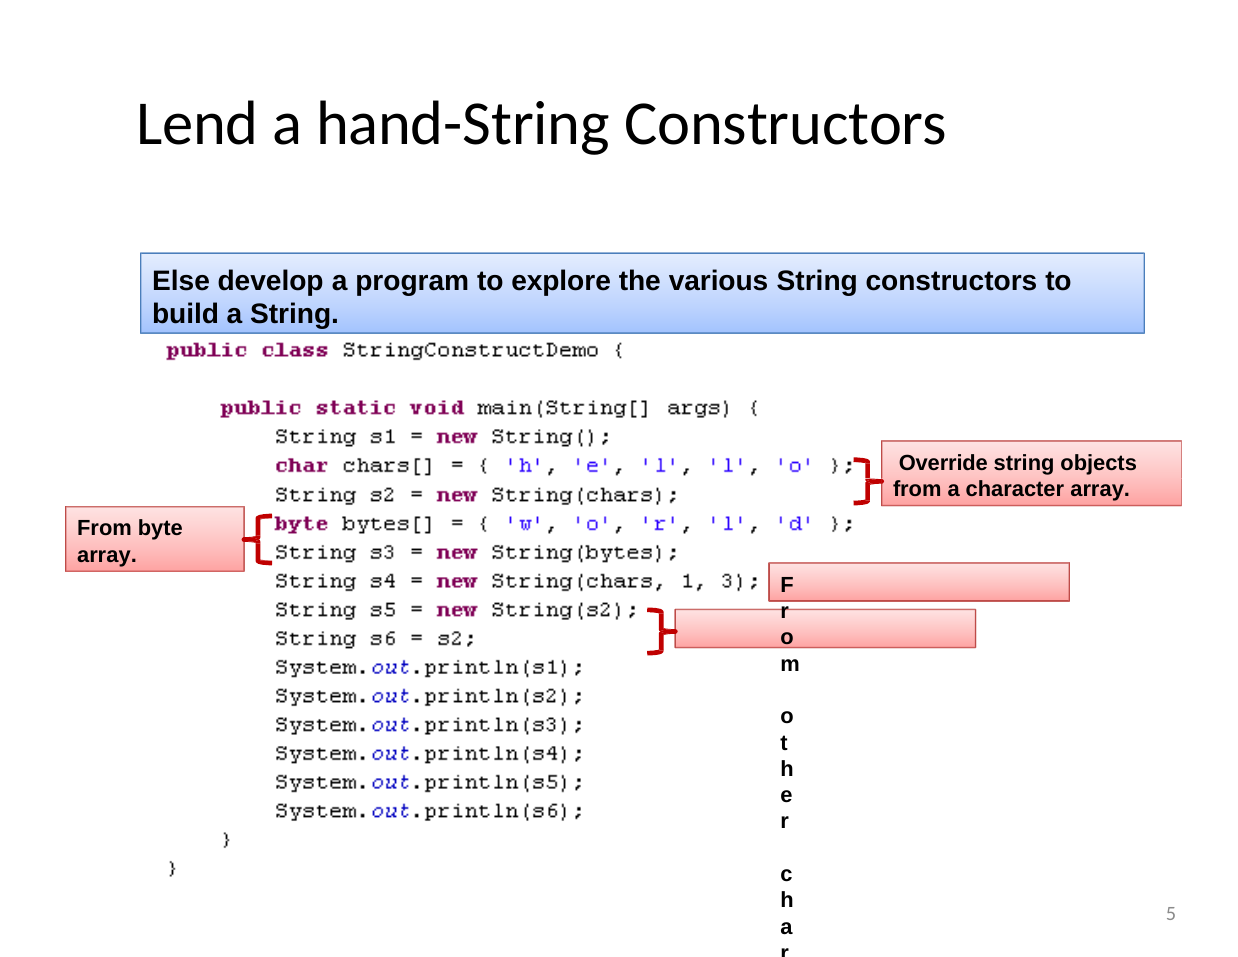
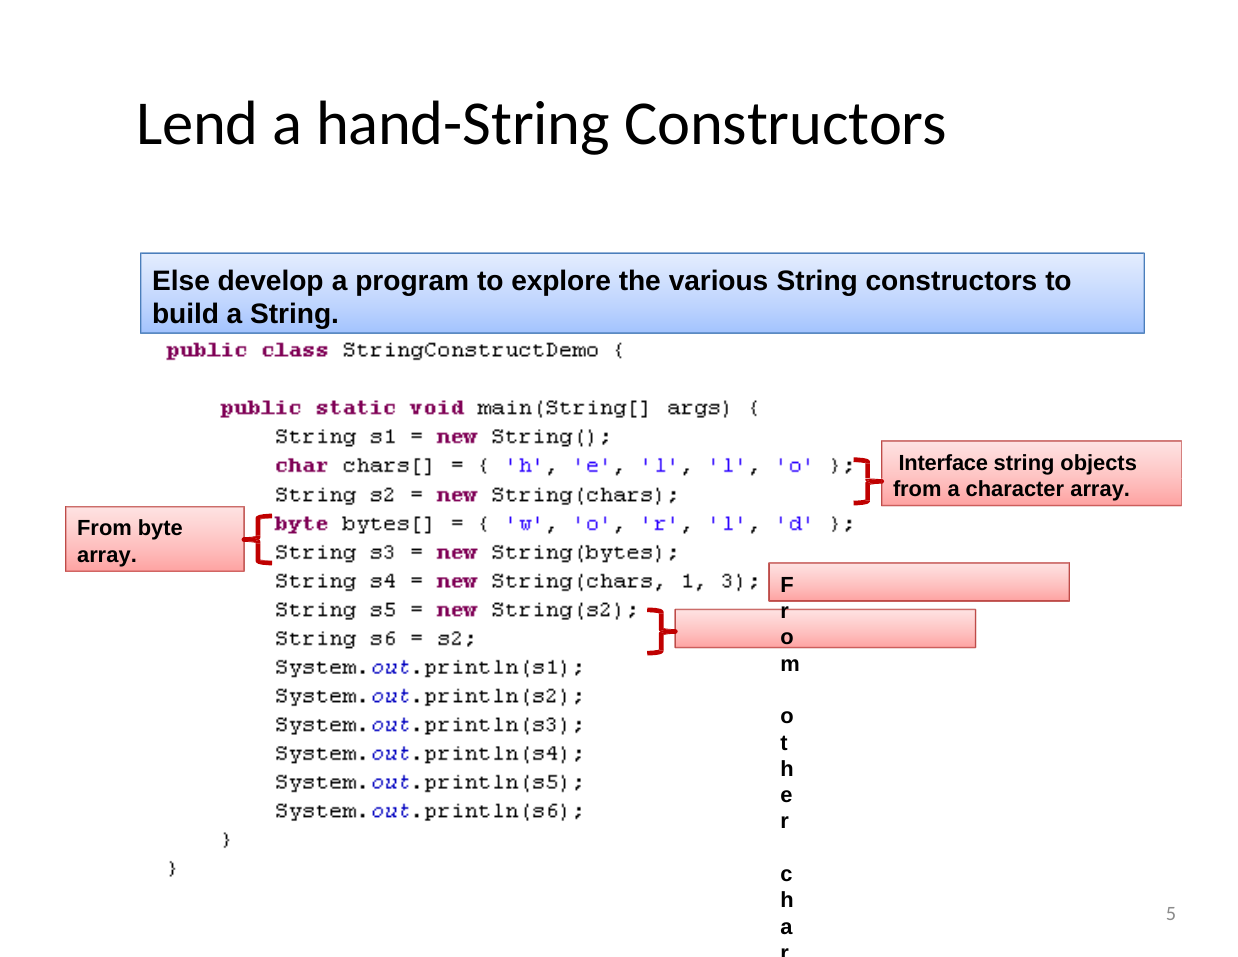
Override: Override -> Interface
